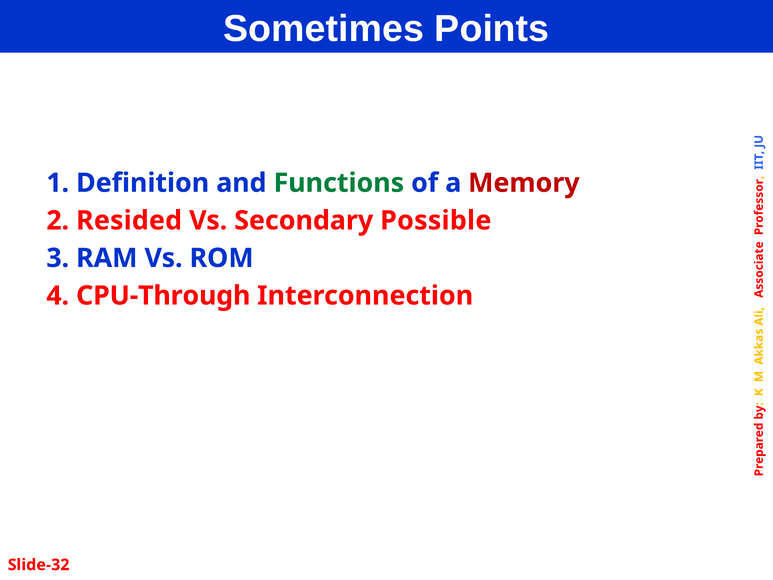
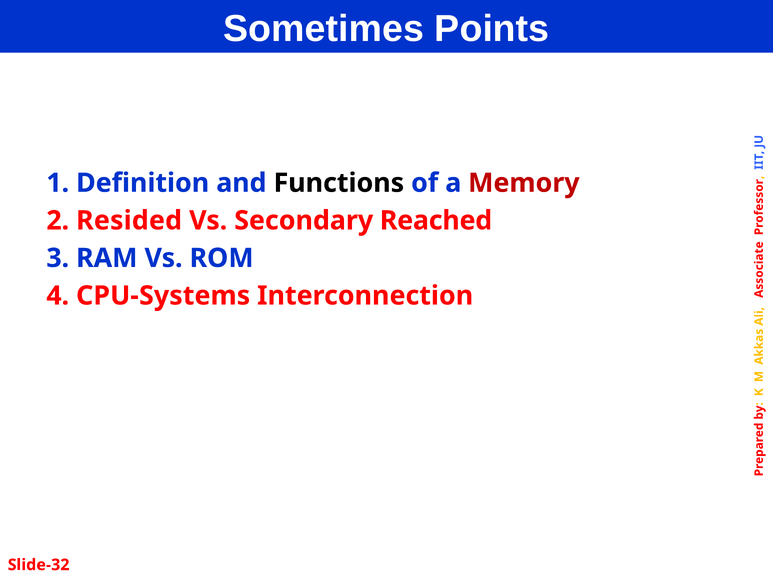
Functions colour: green -> black
Possible: Possible -> Reached
CPU-Through: CPU-Through -> CPU-Systems
